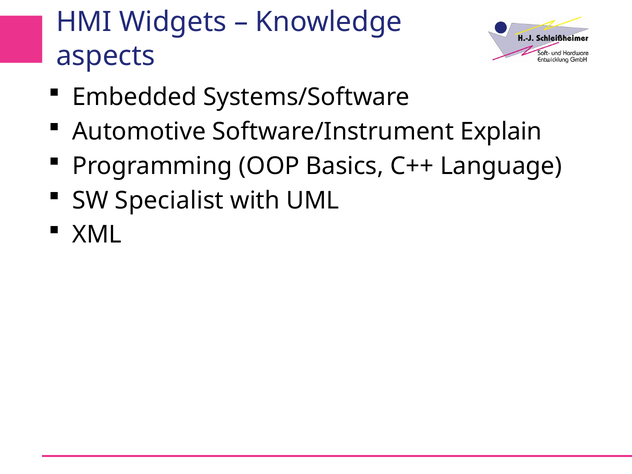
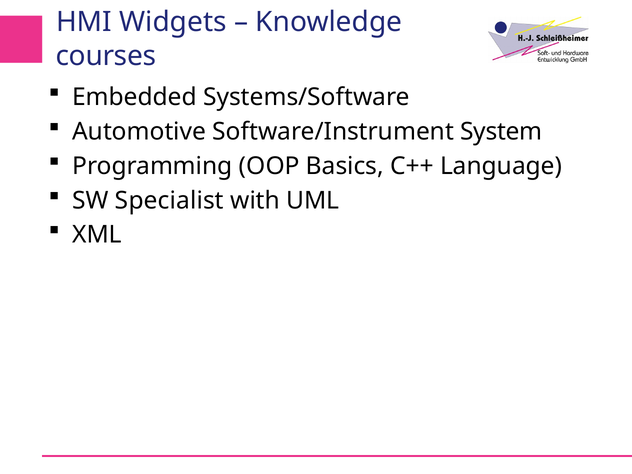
aspects: aspects -> courses
Explain: Explain -> System
